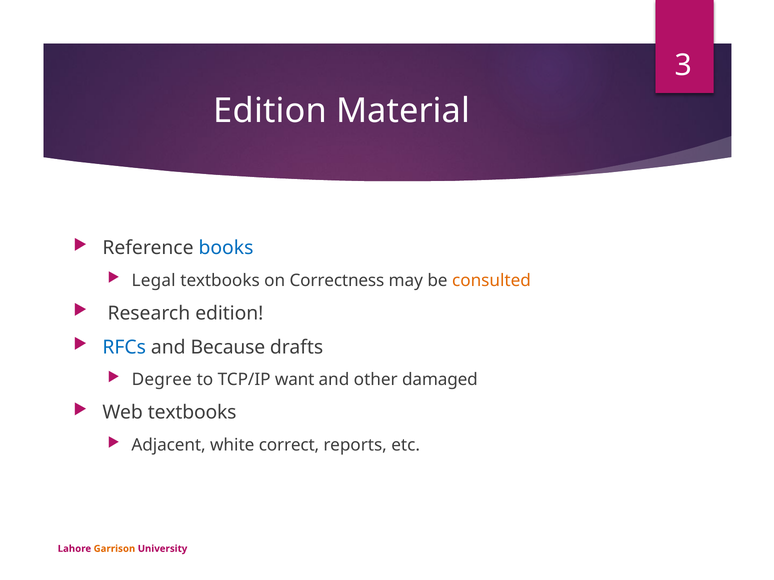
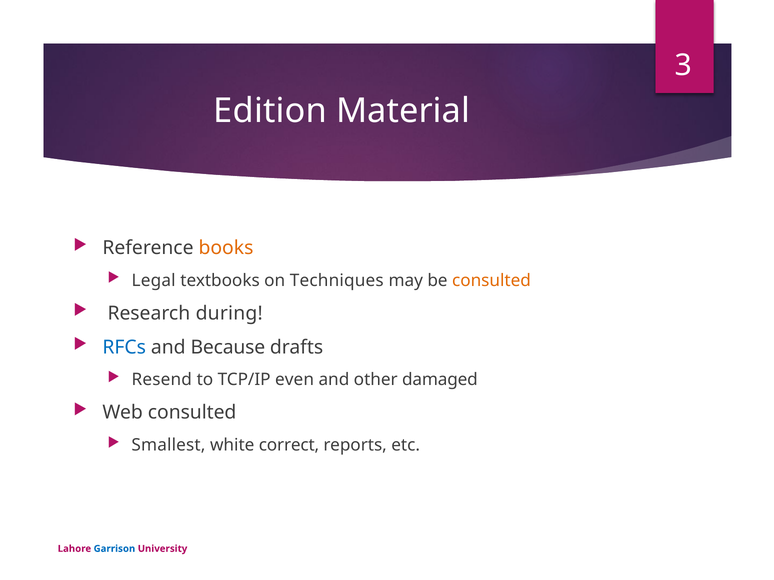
books colour: blue -> orange
Correctness: Correctness -> Techniques
Research edition: edition -> during
Degree: Degree -> Resend
want: want -> even
Web textbooks: textbooks -> consulted
Adjacent: Adjacent -> Smallest
Garrison colour: orange -> blue
